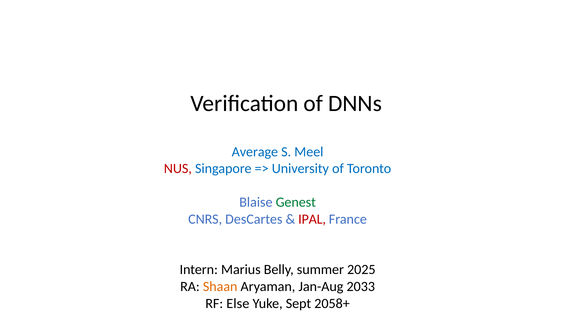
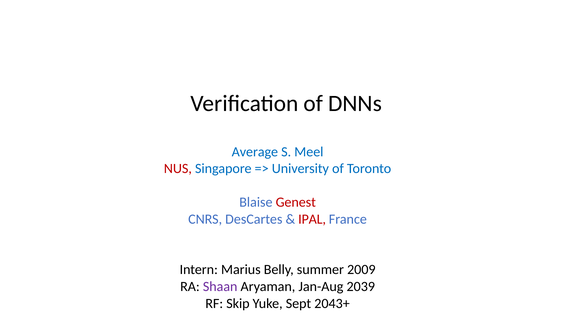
Genest colour: green -> red
2025: 2025 -> 2009
Shaan colour: orange -> purple
2033: 2033 -> 2039
Else: Else -> Skip
2058+: 2058+ -> 2043+
